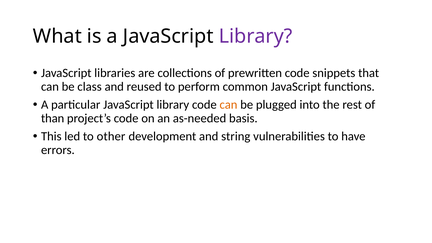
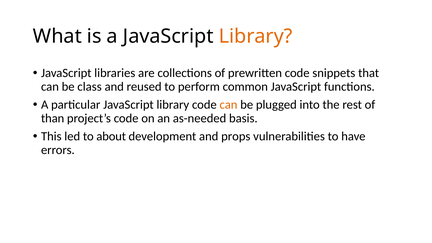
Library at (256, 36) colour: purple -> orange
other: other -> about
string: string -> props
